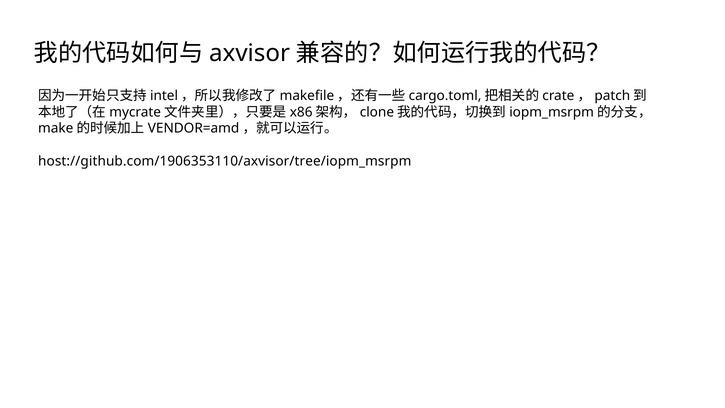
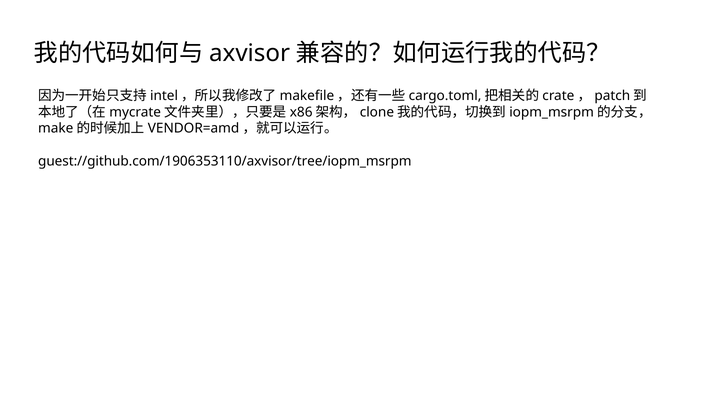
host://github.com/1906353110/axvisor/tree/iopm_msrpm: host://github.com/1906353110/axvisor/tree/iopm_msrpm -> guest://github.com/1906353110/axvisor/tree/iopm_msrpm
